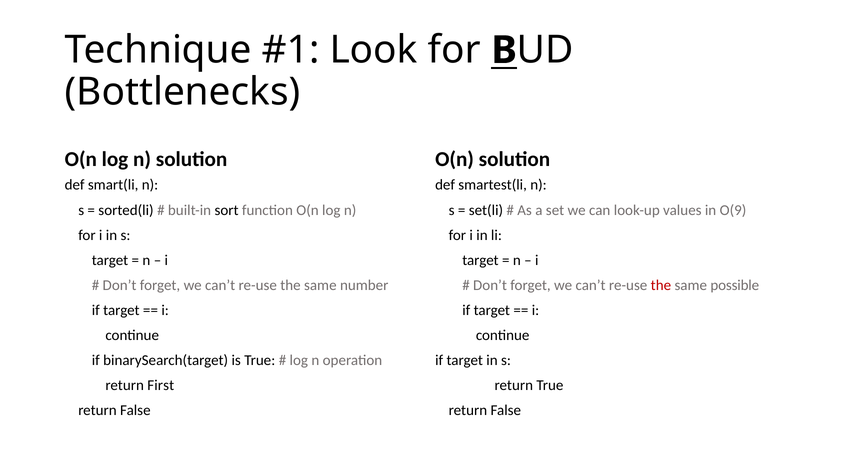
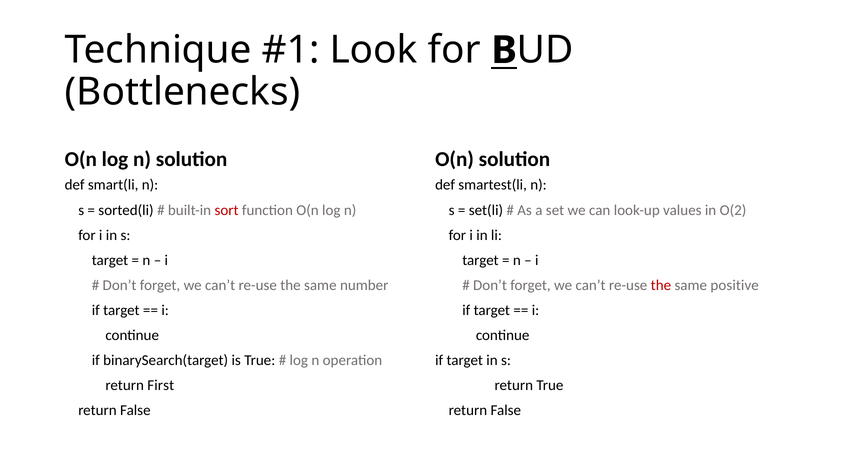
sort colour: black -> red
O(9: O(9 -> O(2
possible: possible -> positive
